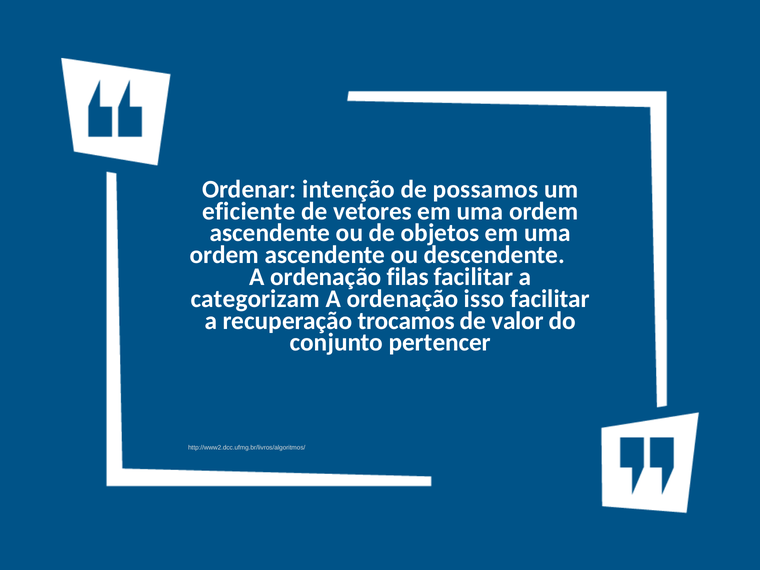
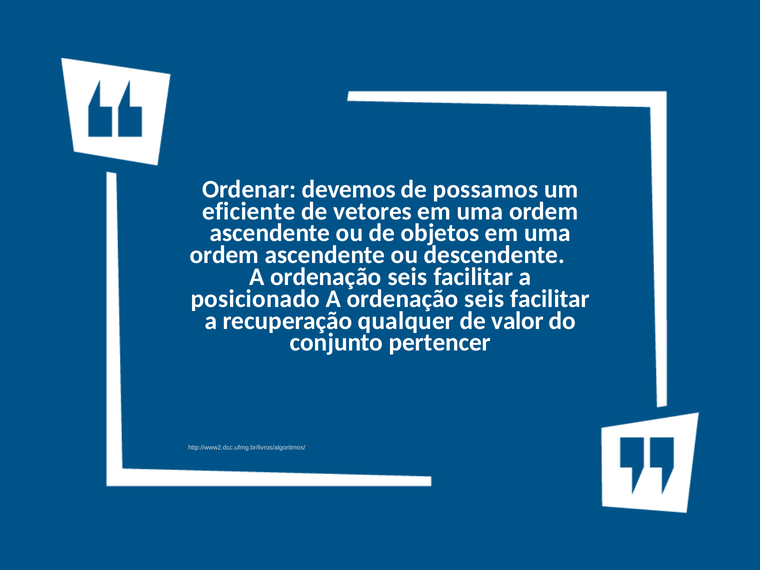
intenção: intenção -> devemos
filas at (408, 277): filas -> seis
categorizam: categorizam -> posicionado
isso at (484, 299): isso -> seis
trocamos: trocamos -> qualquer
